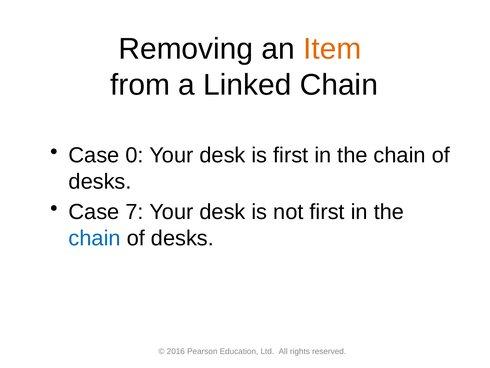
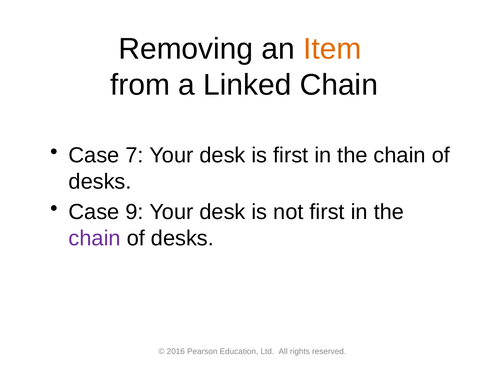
0: 0 -> 7
7: 7 -> 9
chain at (95, 238) colour: blue -> purple
